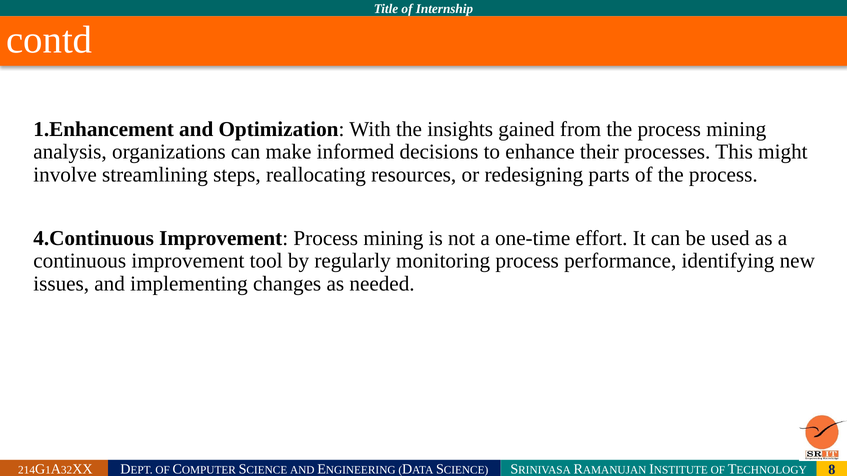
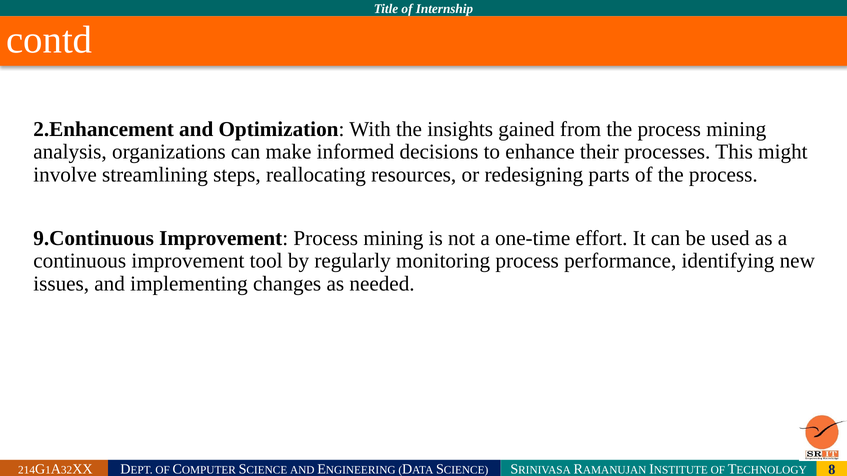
1.Enhancement: 1.Enhancement -> 2.Enhancement
4.Continuous: 4.Continuous -> 9.Continuous
